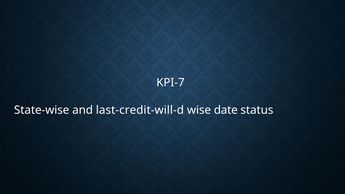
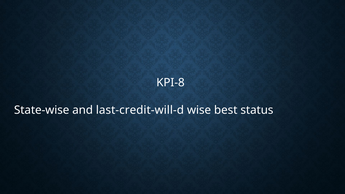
KPI-7: KPI-7 -> KPI-8
date: date -> best
